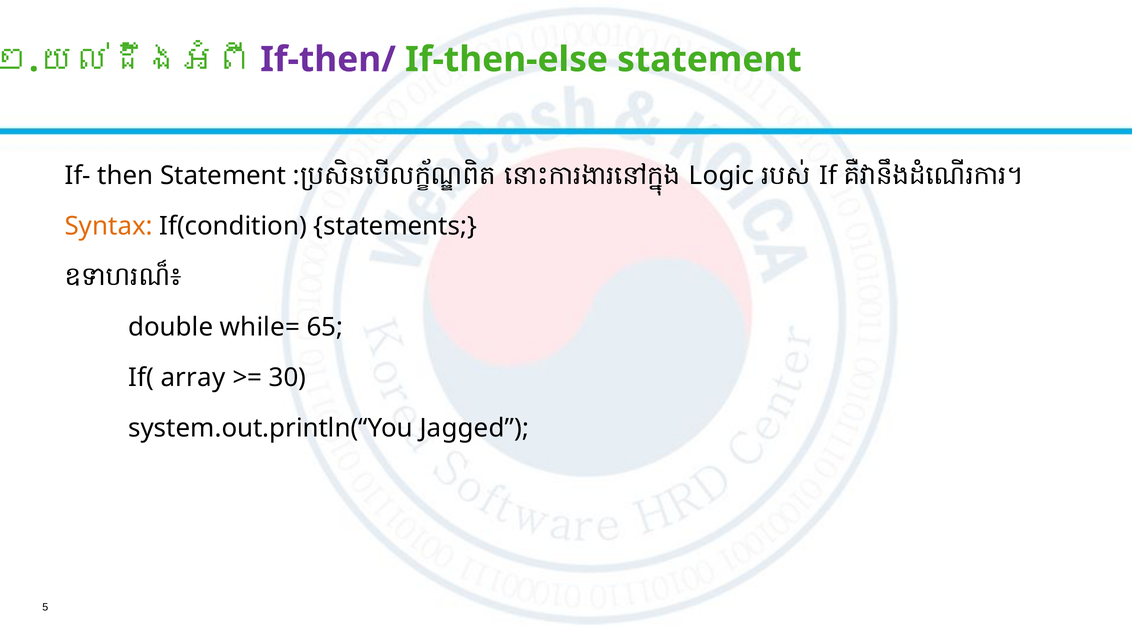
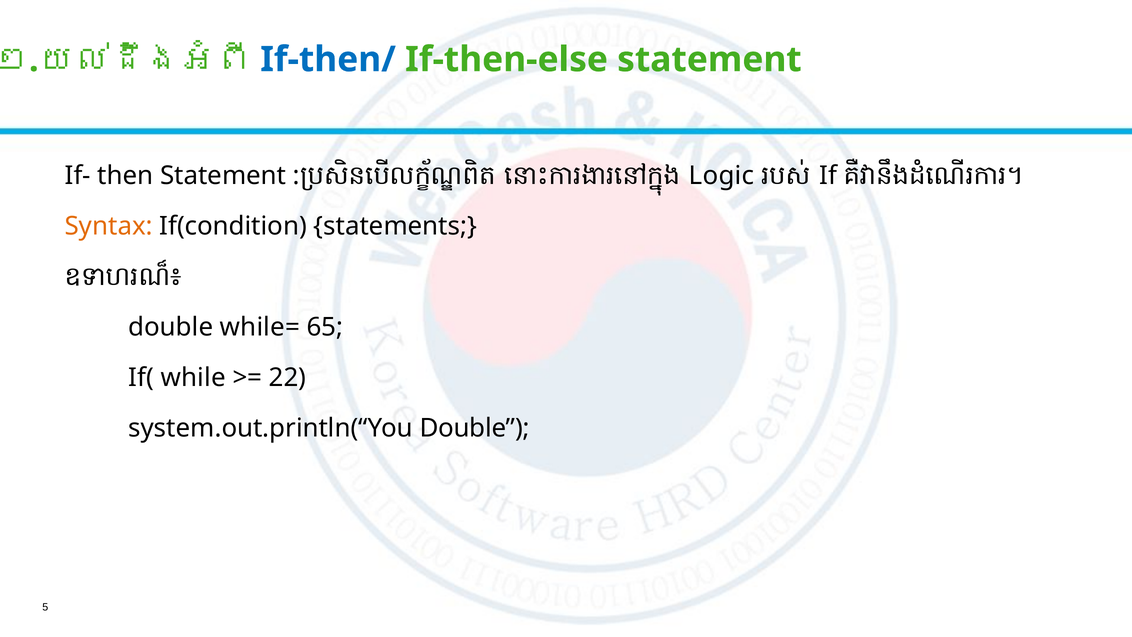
If-then/ colour: purple -> blue
array: array -> while
30: 30 -> 22
system.out.println(“You Jagged: Jagged -> Double
